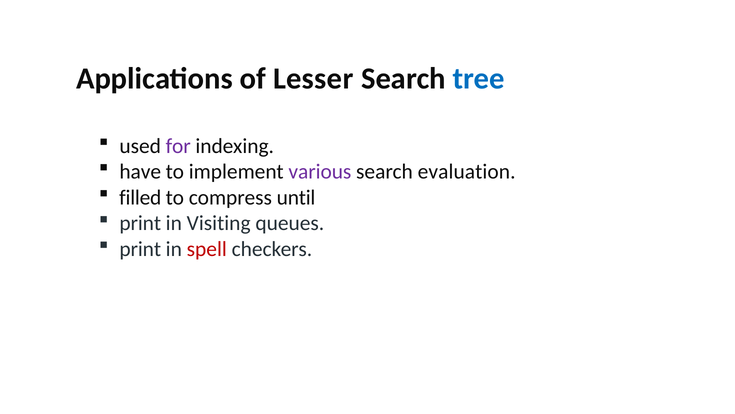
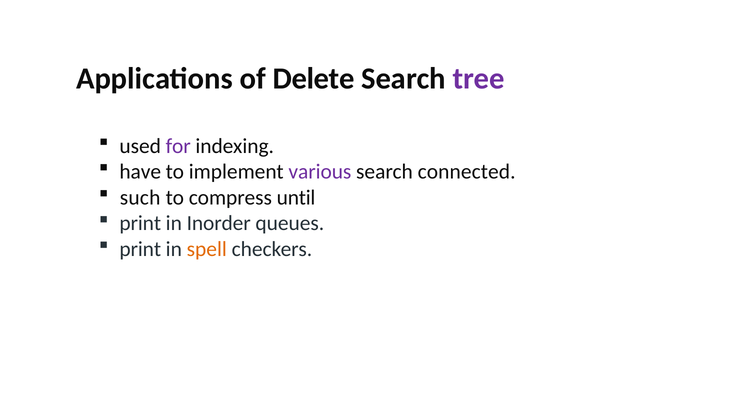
Lesser: Lesser -> Delete
tree colour: blue -> purple
evaluation: evaluation -> connected
filled: filled -> such
Visiting: Visiting -> Inorder
spell colour: red -> orange
